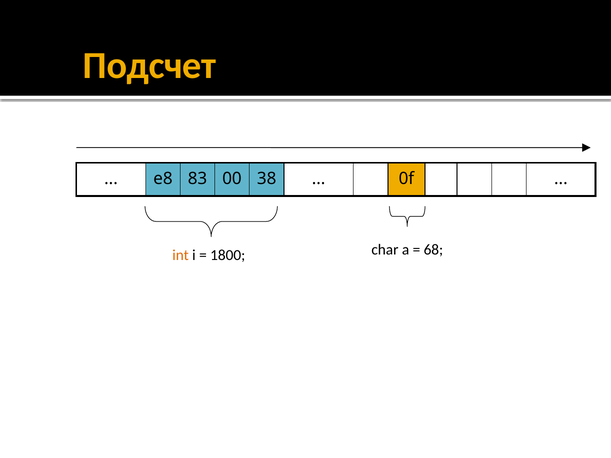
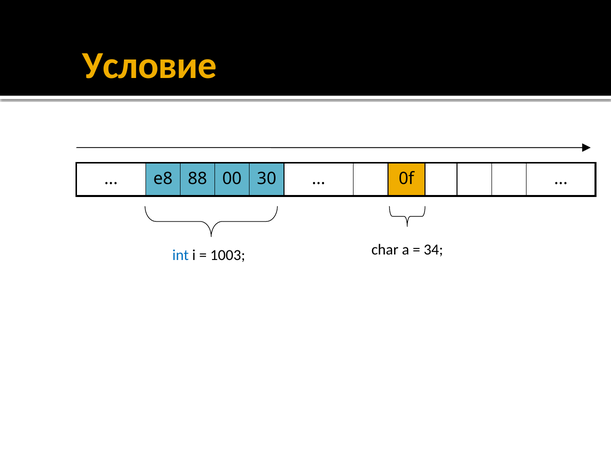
Подсчет: Подсчет -> Условие
83: 83 -> 88
38: 38 -> 30
int colour: orange -> blue
1800: 1800 -> 1003
68: 68 -> 34
